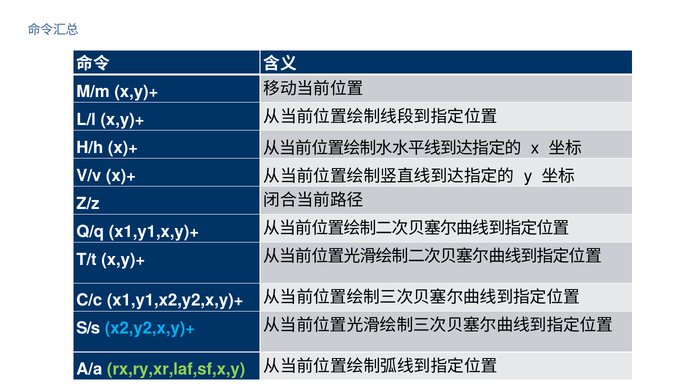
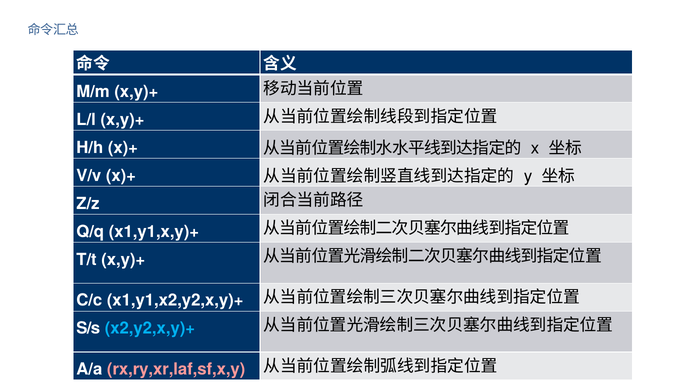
rx,ry,xr,laf,sf,x,y colour: light green -> pink
